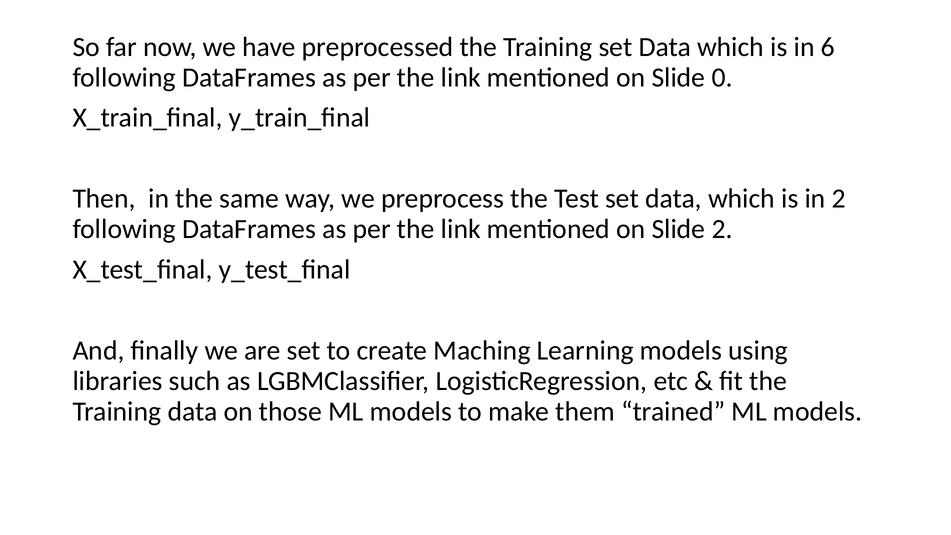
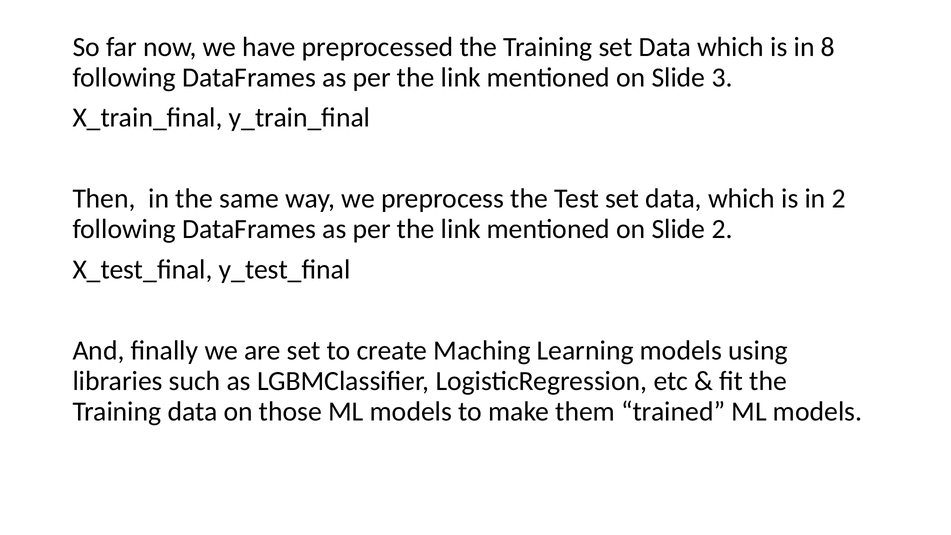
6: 6 -> 8
0: 0 -> 3
